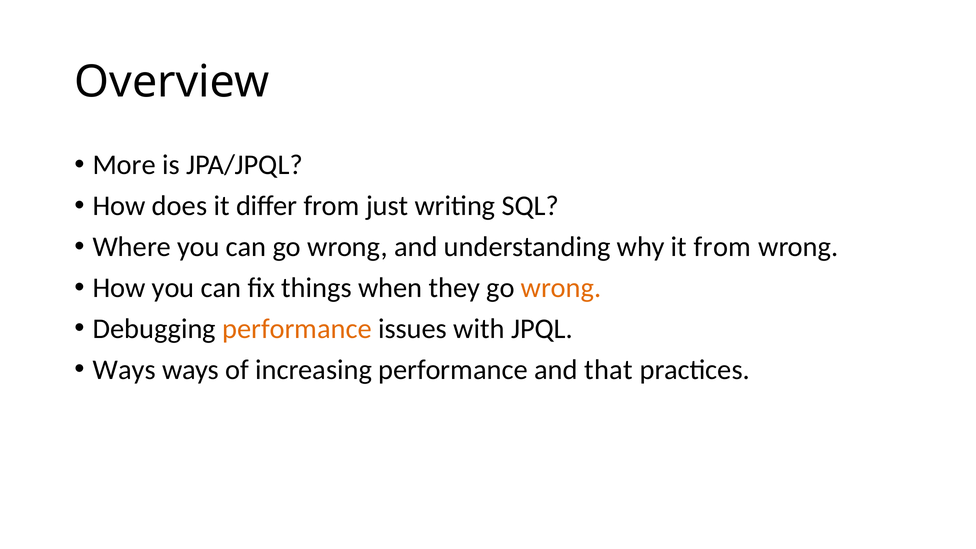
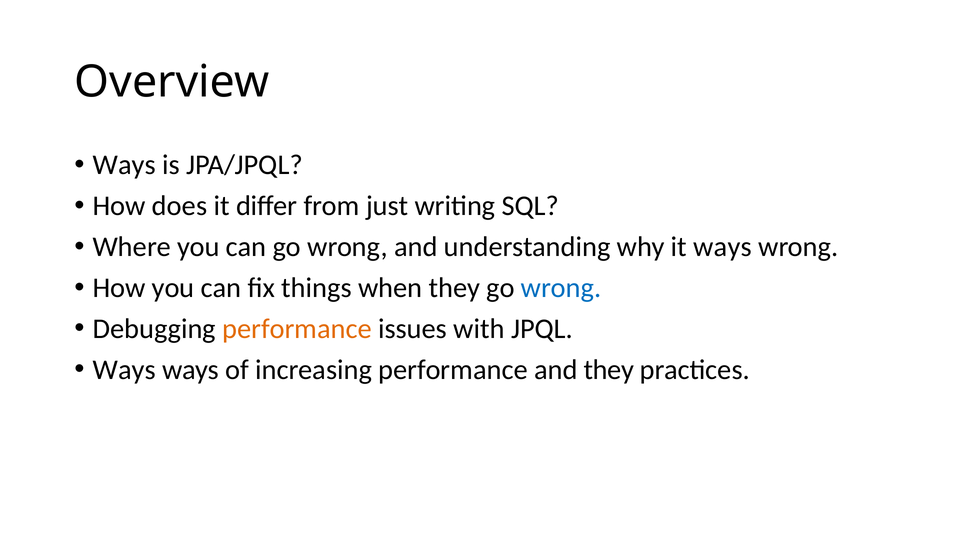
More at (124, 165): More -> Ways
it from: from -> ways
wrong at (561, 288) colour: orange -> blue
and that: that -> they
